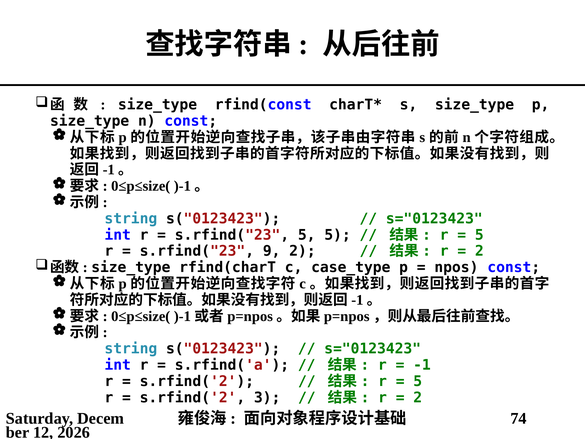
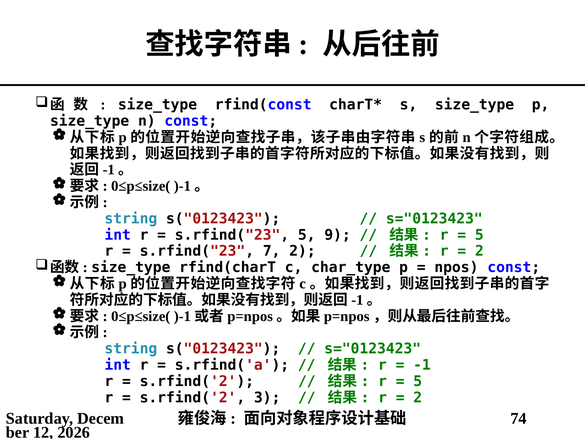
5 5: 5 -> 9
9: 9 -> 7
case_type: case_type -> char_type
